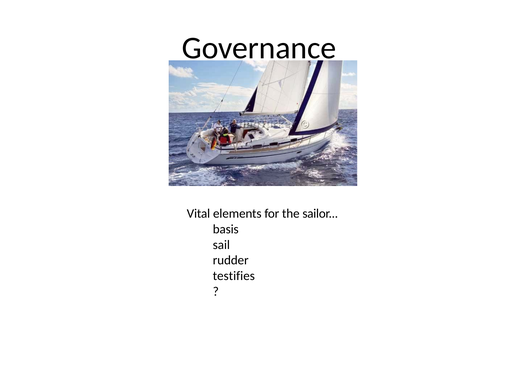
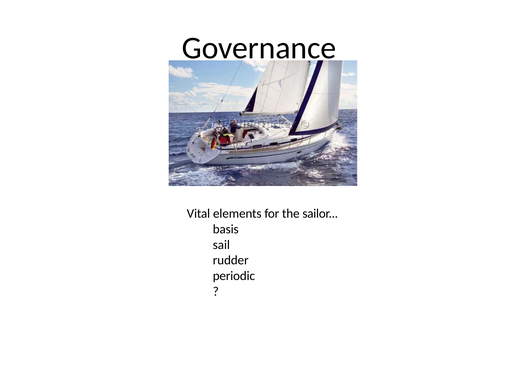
testifies: testifies -> periodic
